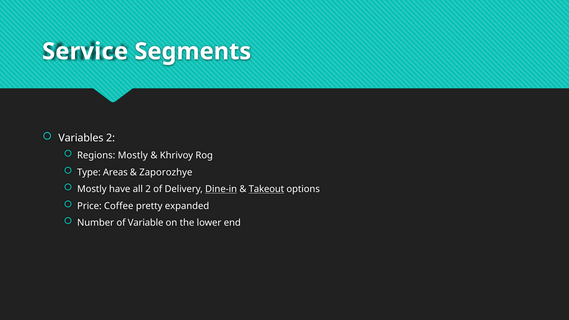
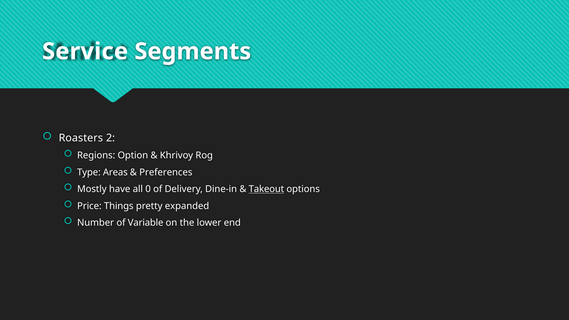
Variables: Variables -> Roasters
Regions Mostly: Mostly -> Option
Zaporozhye: Zaporozhye -> Preferences
all 2: 2 -> 0
Dine-in underline: present -> none
Coffee: Coffee -> Things
